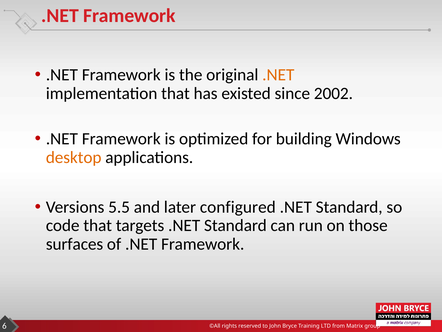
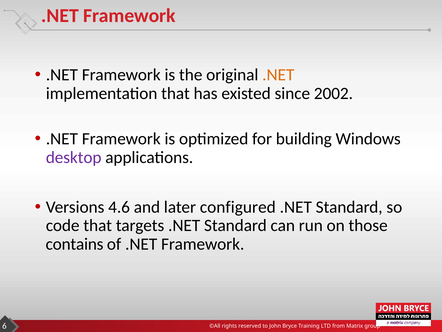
desktop colour: orange -> purple
5.5: 5.5 -> 4.6
surfaces: surfaces -> contains
